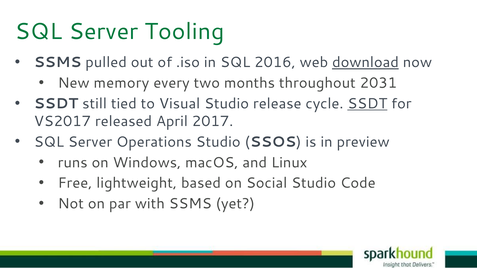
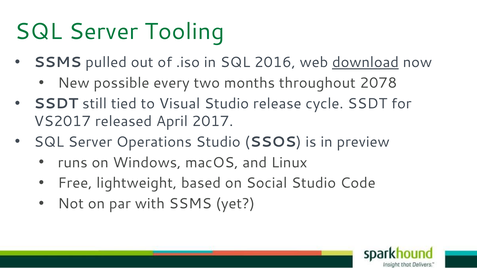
memory: memory -> possible
2031: 2031 -> 2078
SSDT at (367, 104) underline: present -> none
